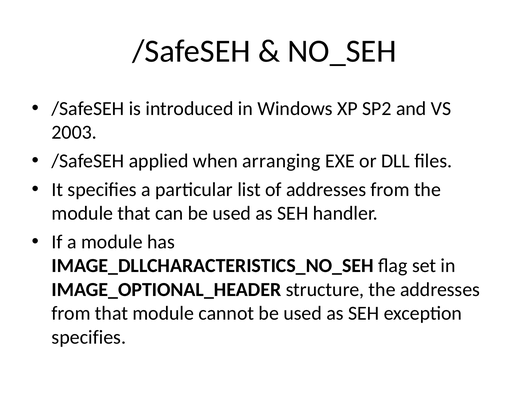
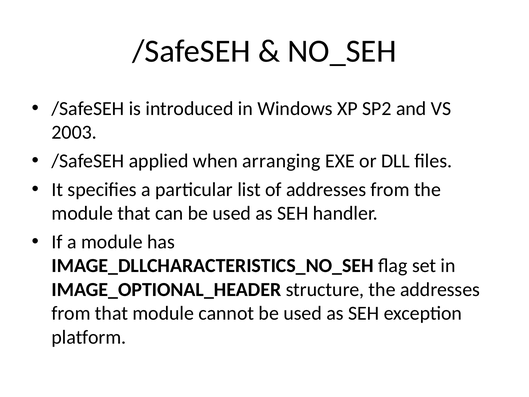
specifies at (89, 337): specifies -> platform
